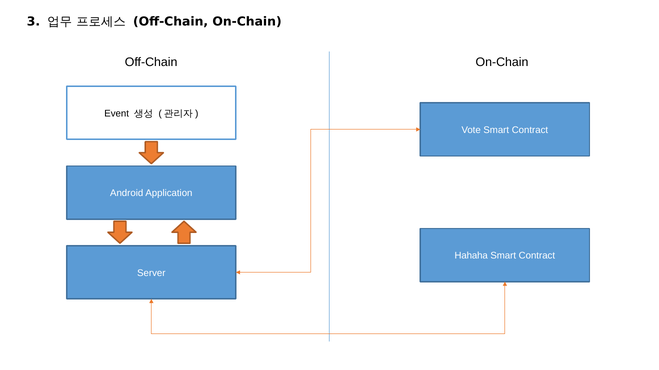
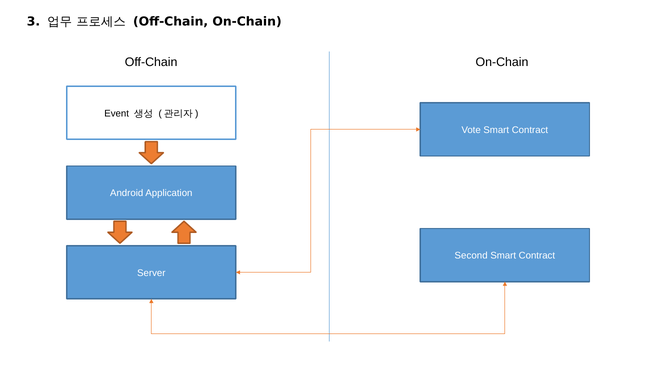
Hahaha: Hahaha -> Second
